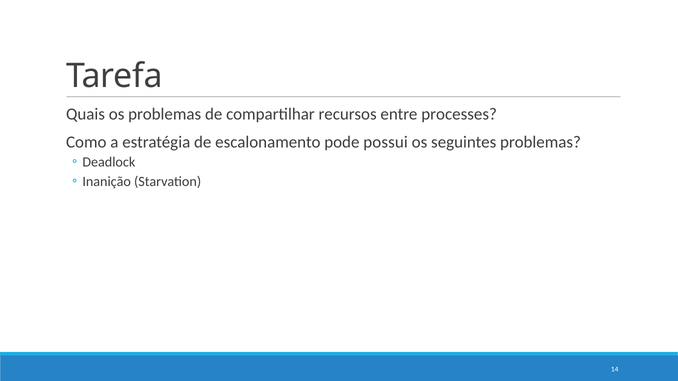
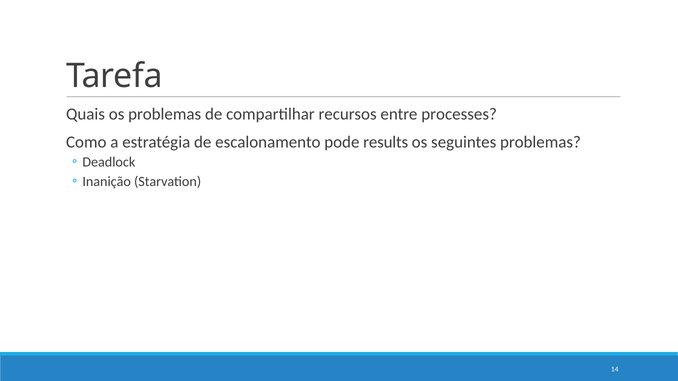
possui: possui -> results
